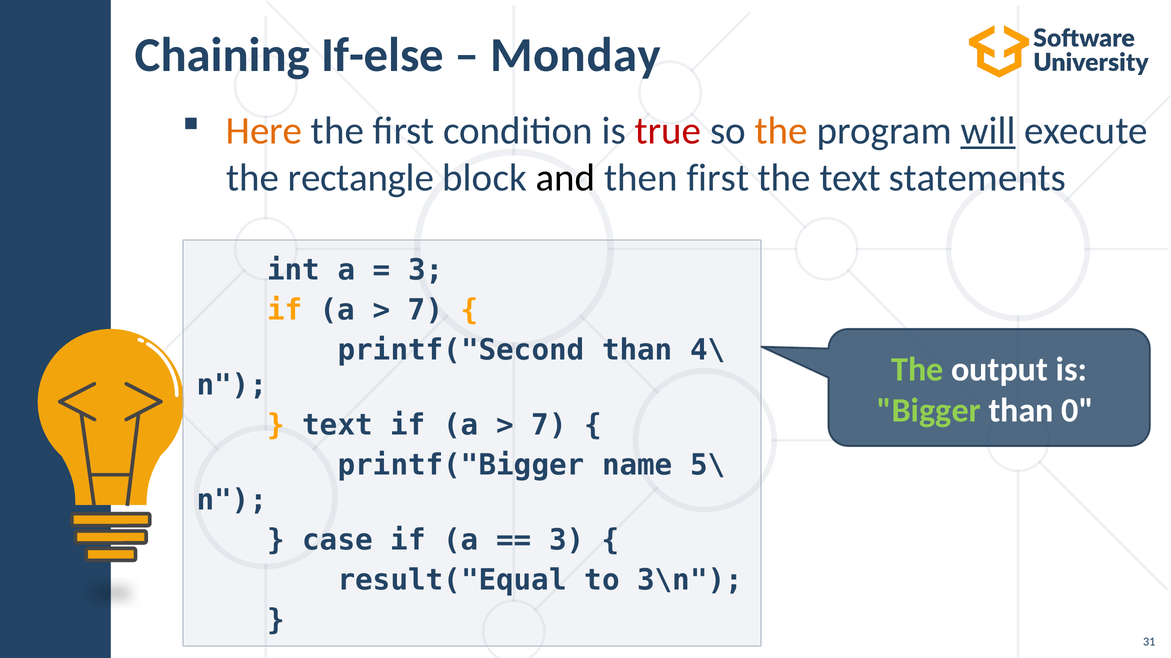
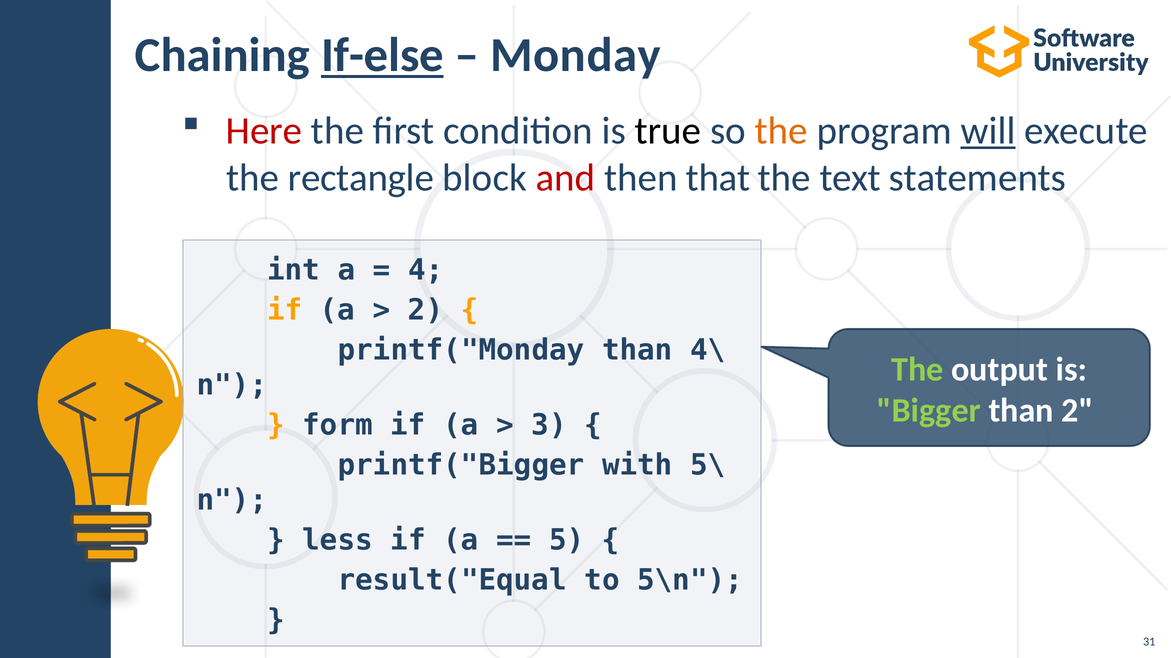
If-else underline: none -> present
Here colour: orange -> red
true colour: red -> black
and colour: black -> red
then first: first -> that
3 at (426, 270): 3 -> 4
7 at (426, 310): 7 -> 2
printf("Second: printf("Second -> printf("Monday
than 0: 0 -> 2
text at (338, 426): text -> form
7 at (549, 426): 7 -> 3
name: name -> with
casе: casе -> less
3 at (567, 541): 3 -> 5
3\n: 3\n -> 5\n
